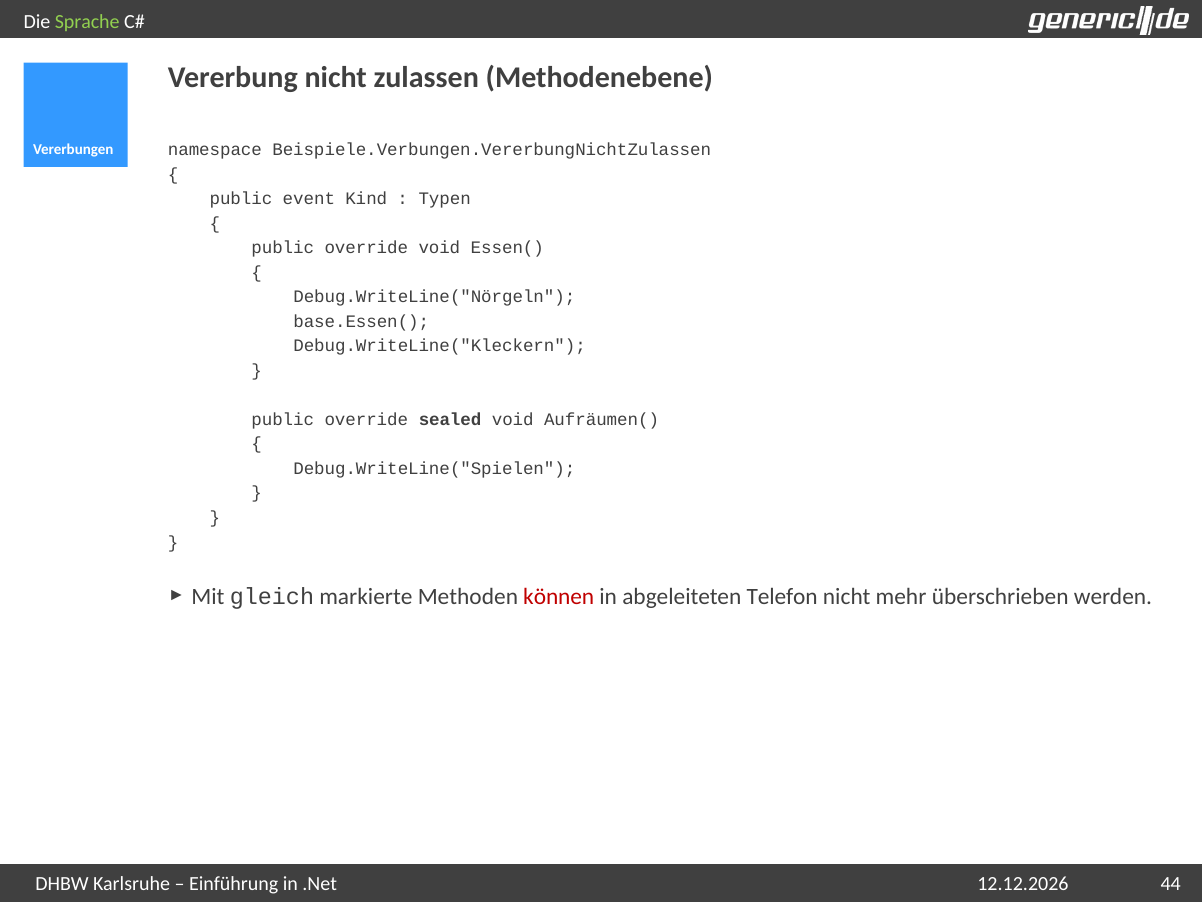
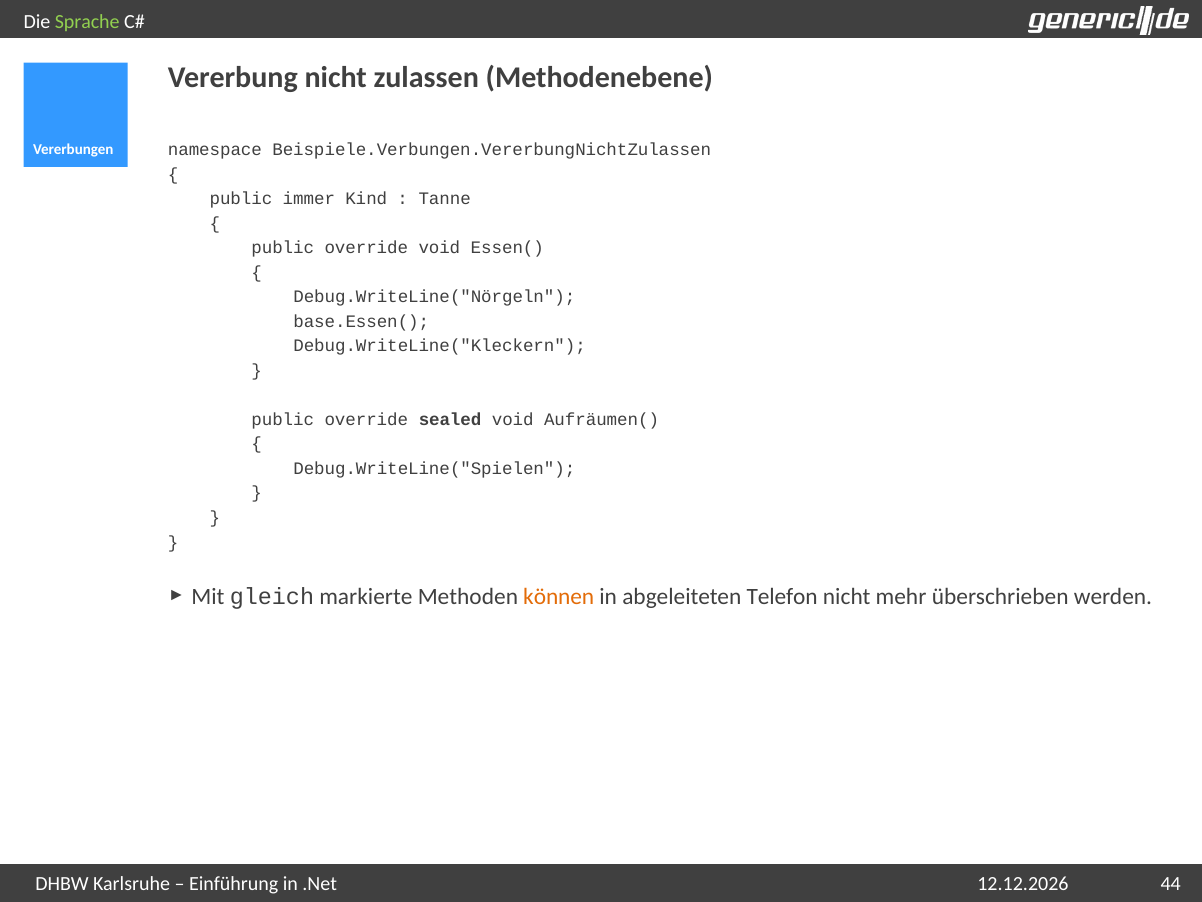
event: event -> immer
Typen: Typen -> Tanne
können colour: red -> orange
